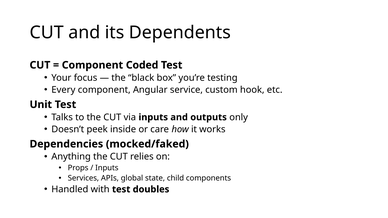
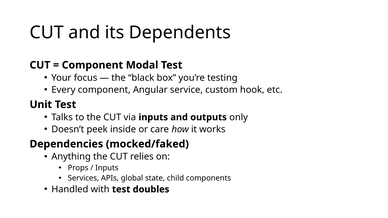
Coded: Coded -> Modal
